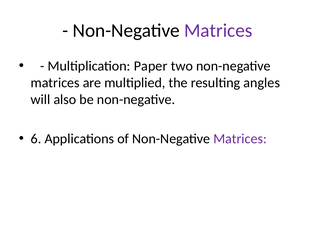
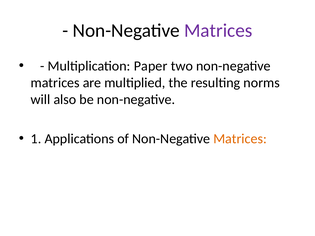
angles: angles -> norms
6: 6 -> 1
Matrices at (240, 139) colour: purple -> orange
